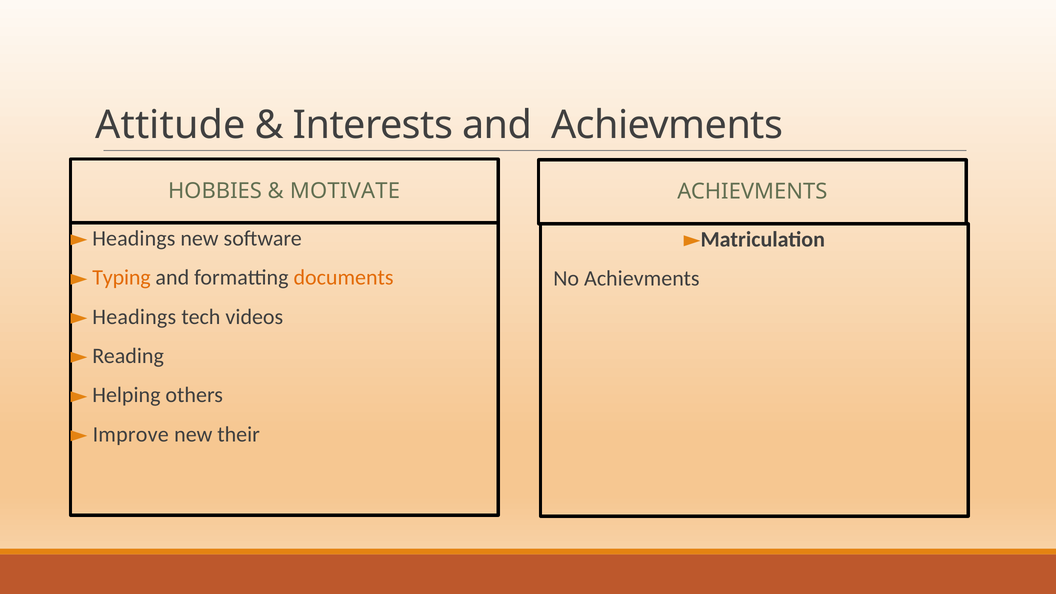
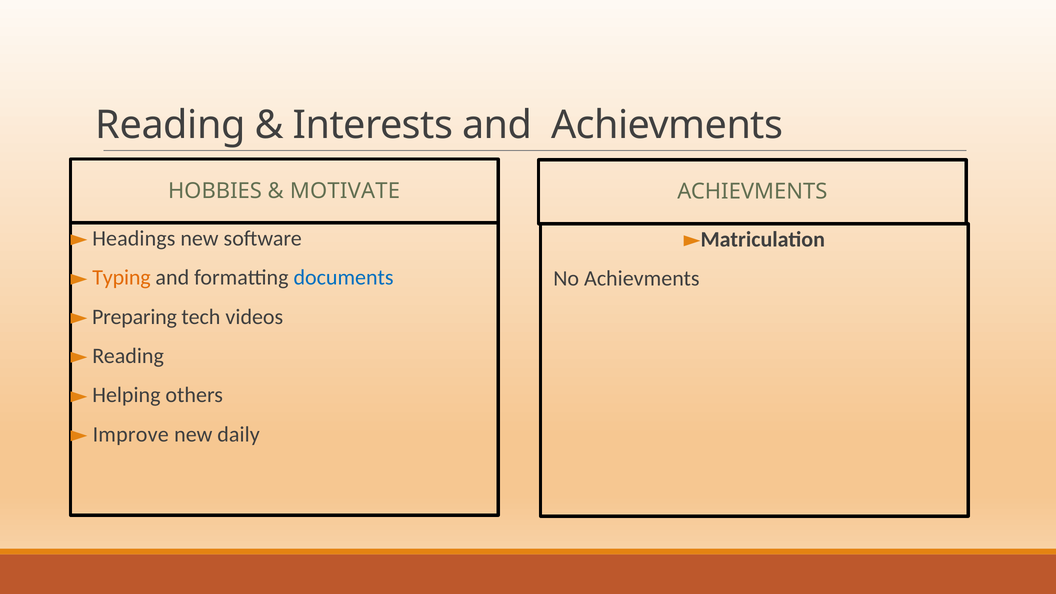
Attitude at (170, 125): Attitude -> Reading
documents colour: orange -> blue
Headings at (134, 317): Headings -> Preparing
their: their -> daily
